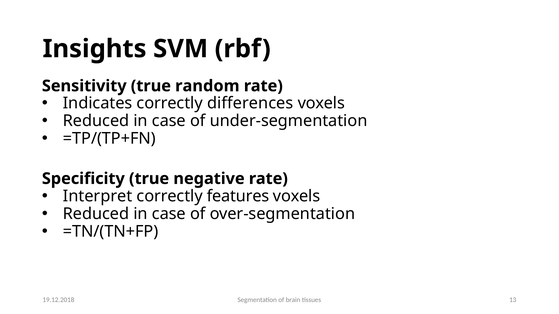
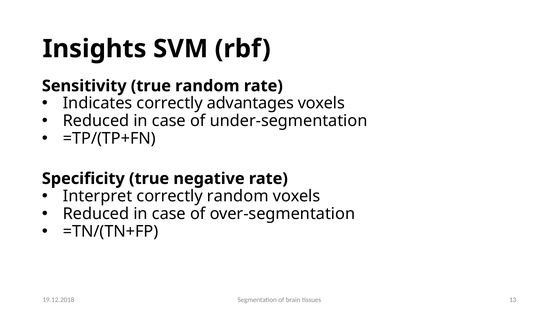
differences: differences -> advantages
correctly features: features -> random
